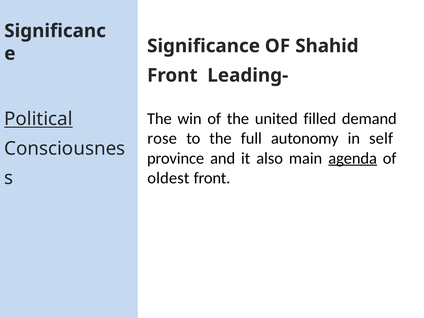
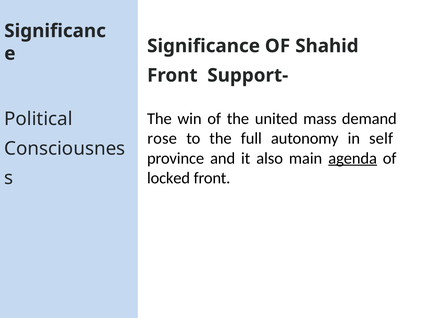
Leading-: Leading- -> Support-
filled: filled -> mass
Political underline: present -> none
oldest: oldest -> locked
